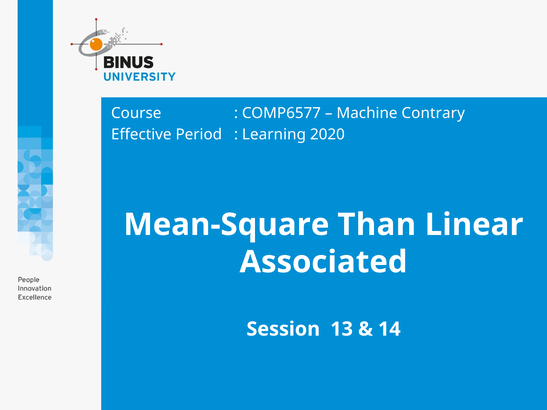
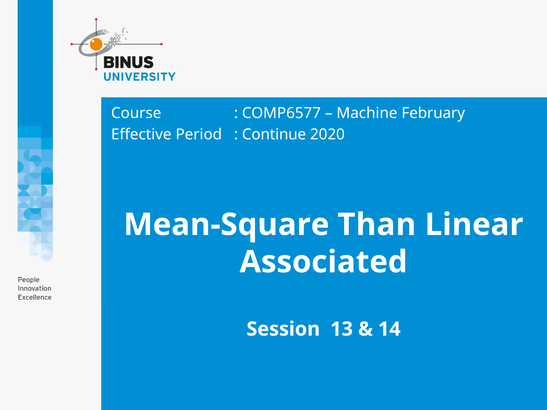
Contrary: Contrary -> February
Learning: Learning -> Continue
